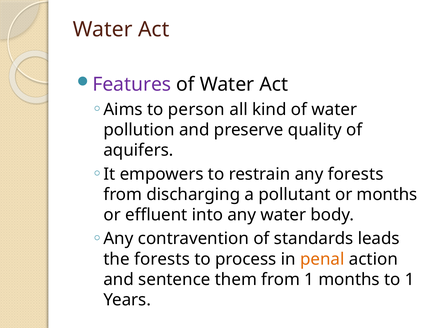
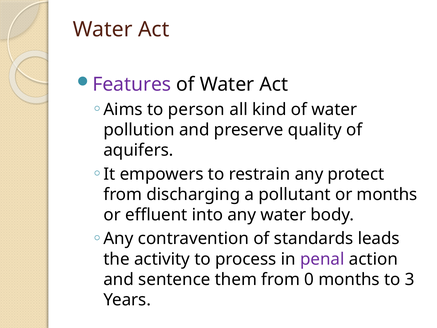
any forests: forests -> protect
the forests: forests -> activity
penal colour: orange -> purple
from 1: 1 -> 0
to 1: 1 -> 3
